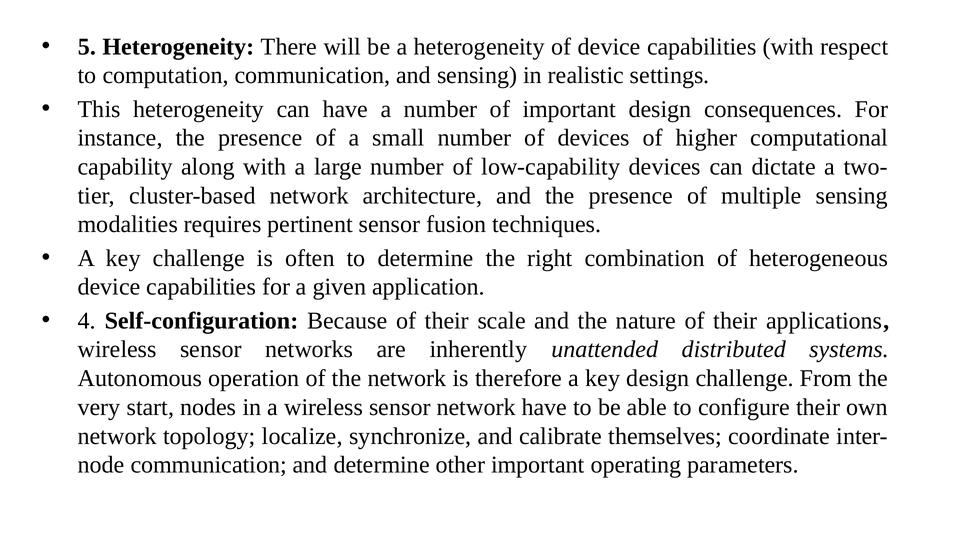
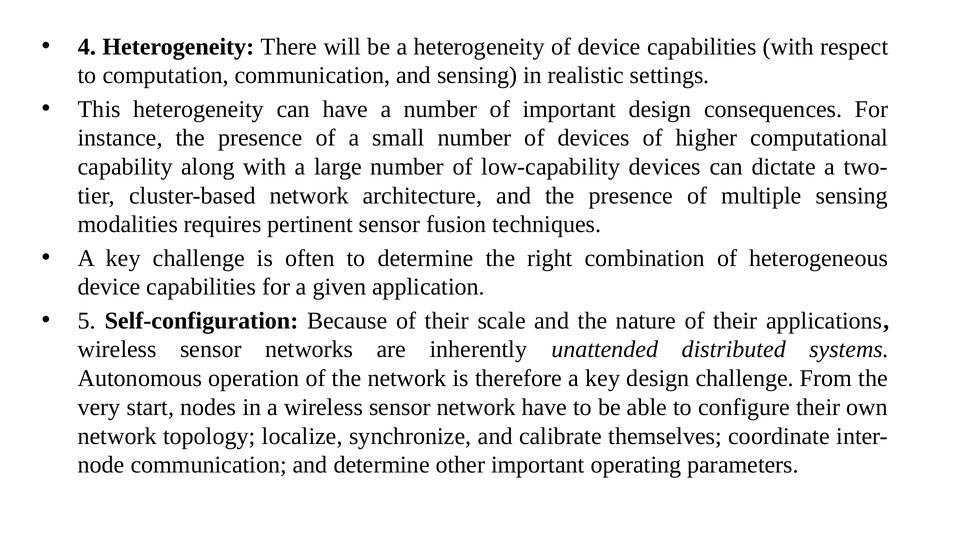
5: 5 -> 4
4: 4 -> 5
